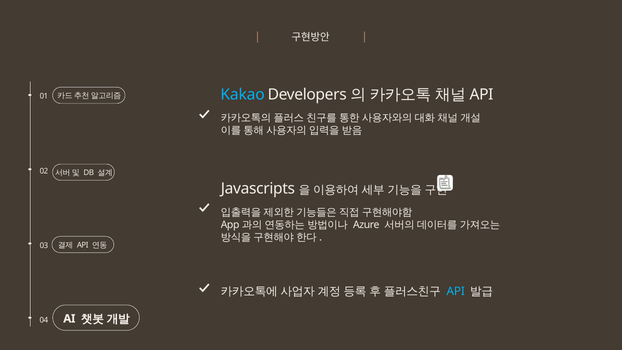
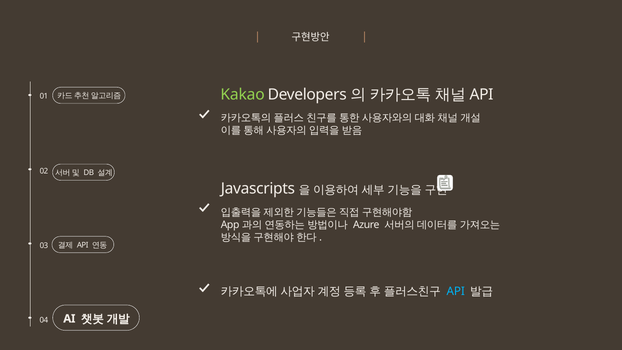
Kakao colour: light blue -> light green
